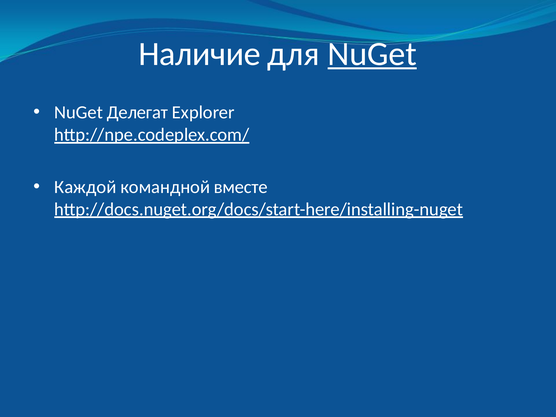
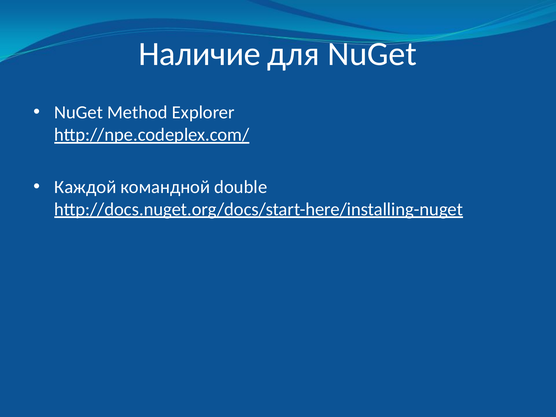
NuGet at (372, 54) underline: present -> none
Делегат: Делегат -> Method
вместе: вместе -> double
